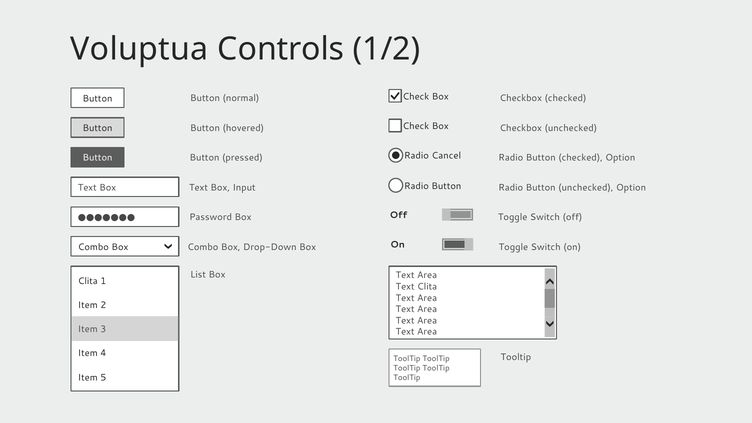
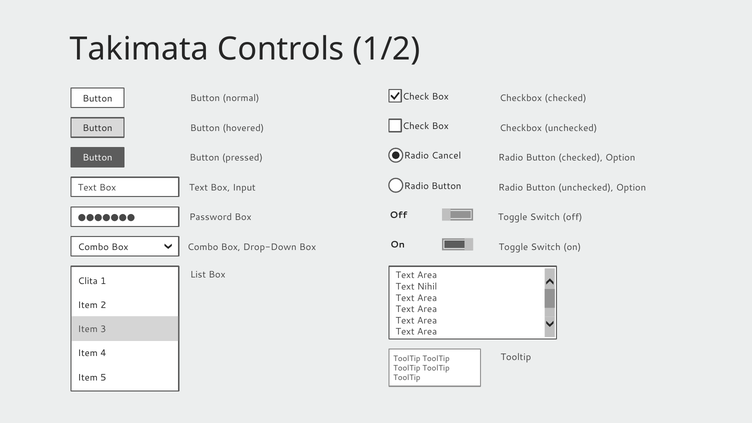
Voluptua: Voluptua -> Takimata
Text Clita: Clita -> Nihil
